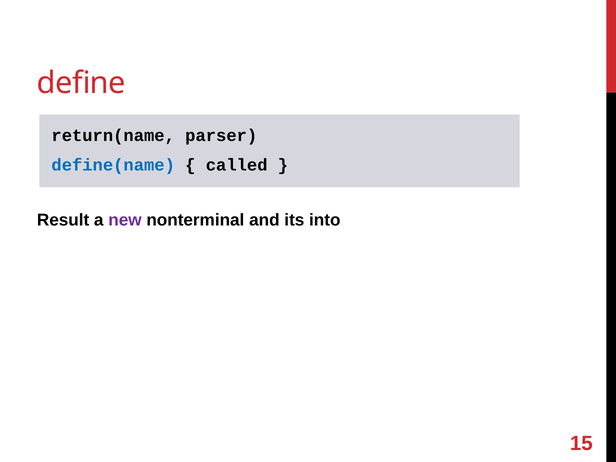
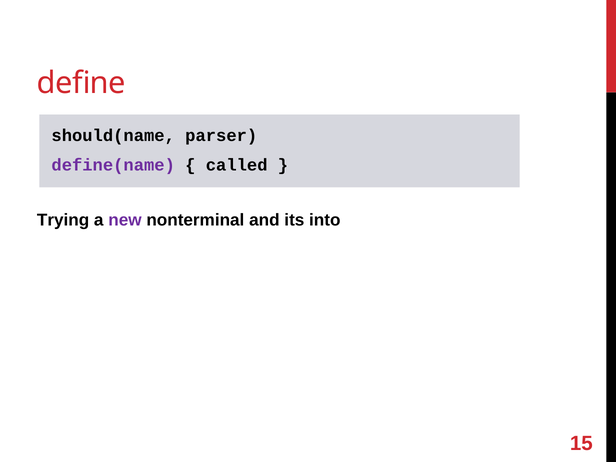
return(name: return(name -> should(name
define(name colour: blue -> purple
Result: Result -> Trying
